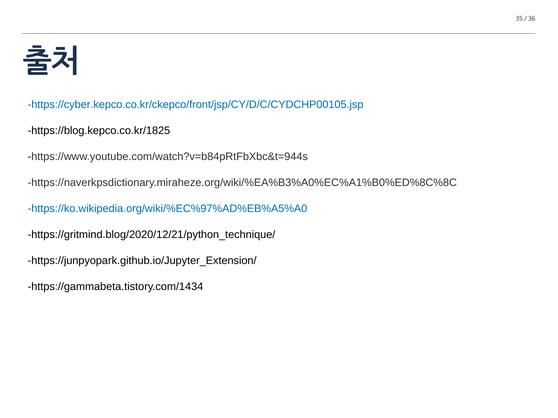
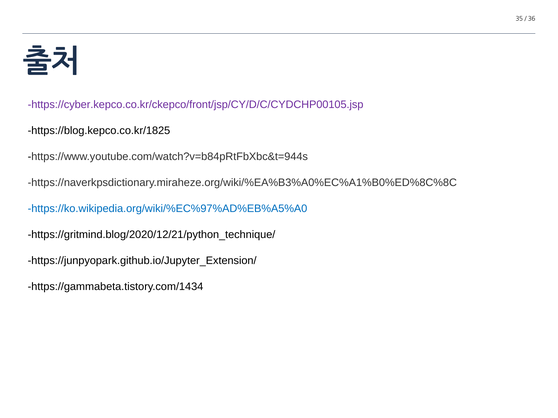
https://cyber.kepco.co.kr/ckepco/front/jsp/CY/D/C/CYDCHP00105.jsp colour: blue -> purple
